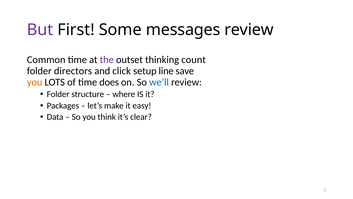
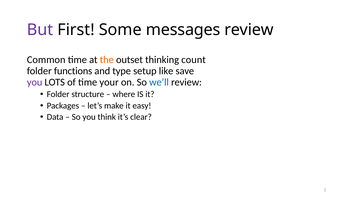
the colour: purple -> orange
directors: directors -> functions
click: click -> type
line: line -> like
you at (35, 82) colour: orange -> purple
does: does -> your
